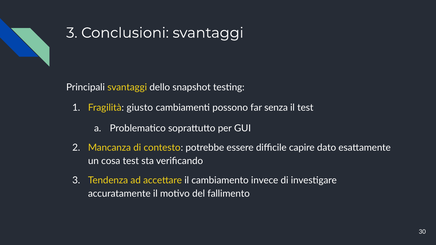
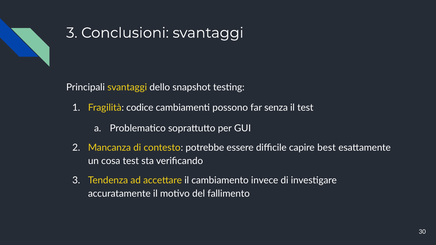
giusto: giusto -> codice
dato: dato -> best
